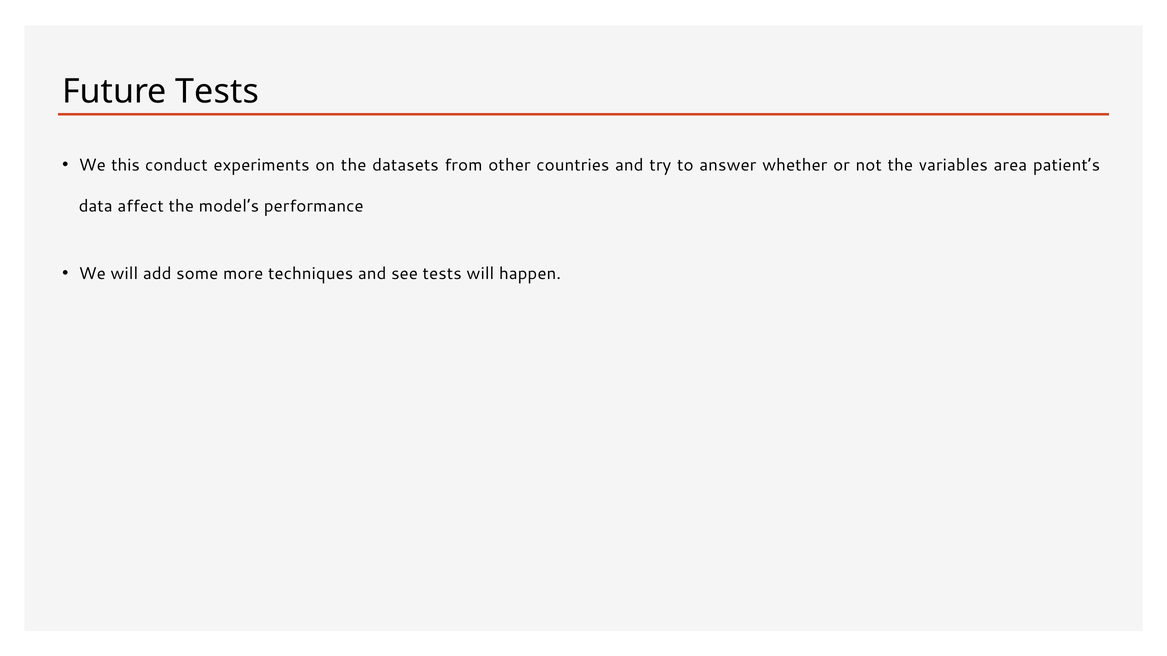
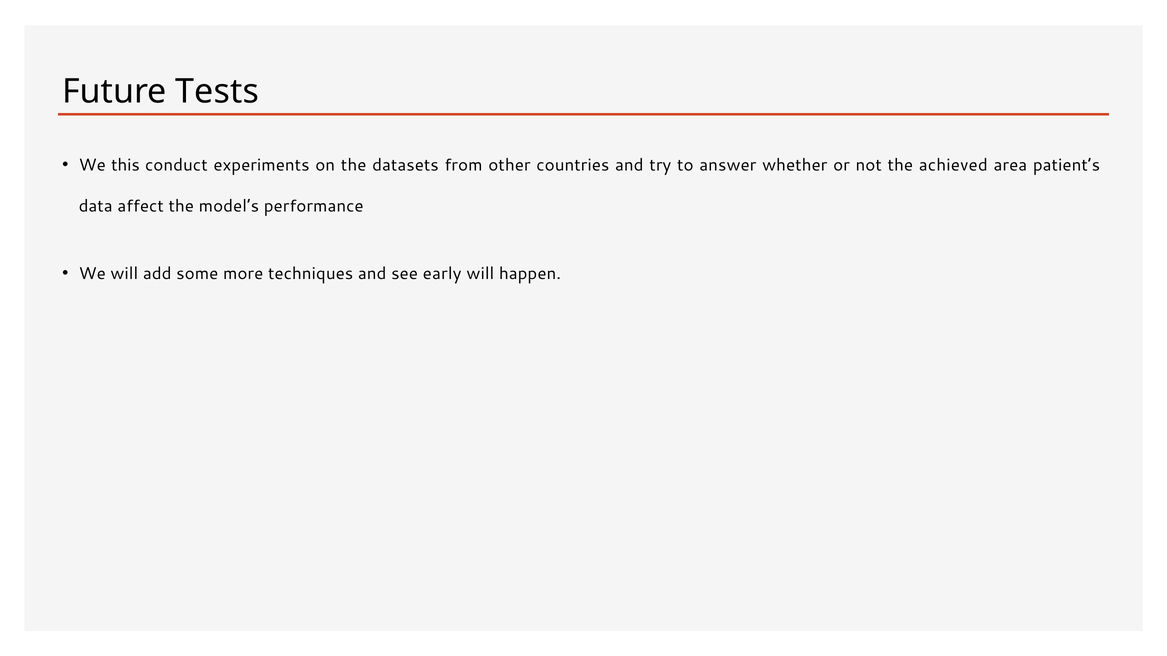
variables: variables -> achieved
see tests: tests -> early
